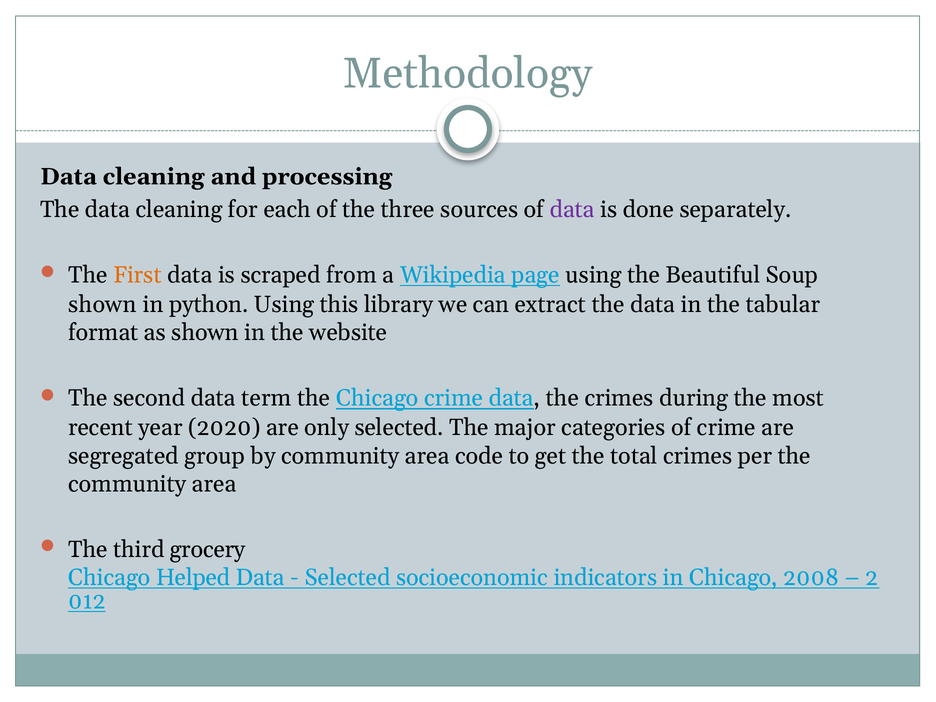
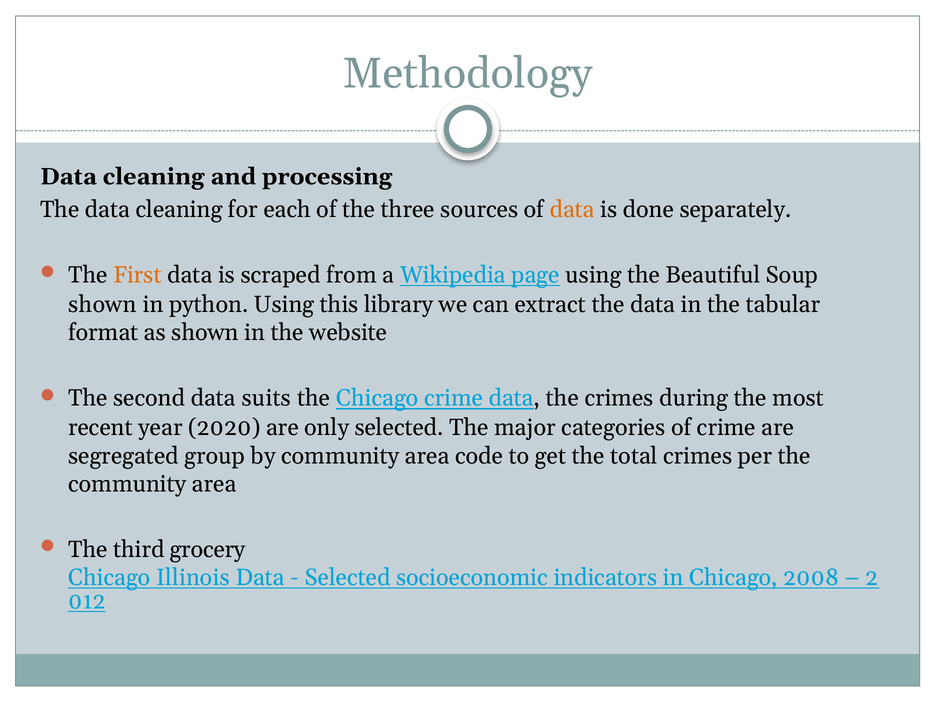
data at (572, 209) colour: purple -> orange
term: term -> suits
Helped: Helped -> Illinois
